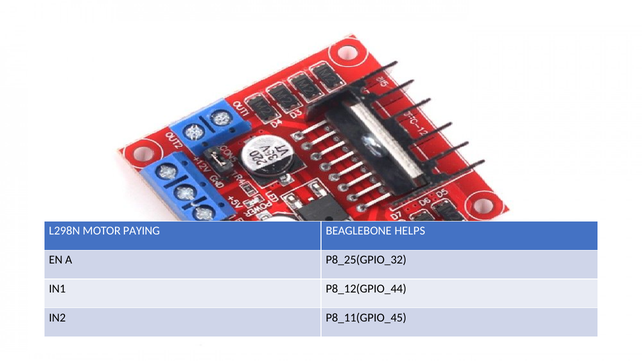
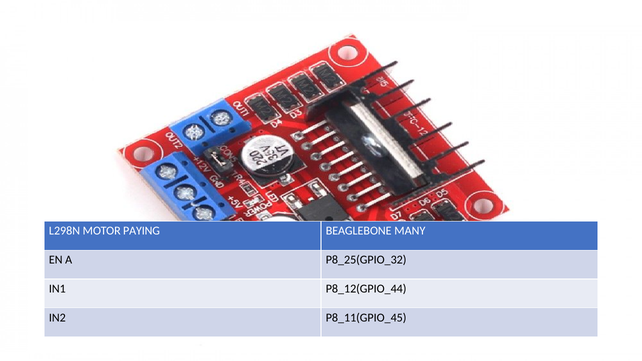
HELPS: HELPS -> MANY
